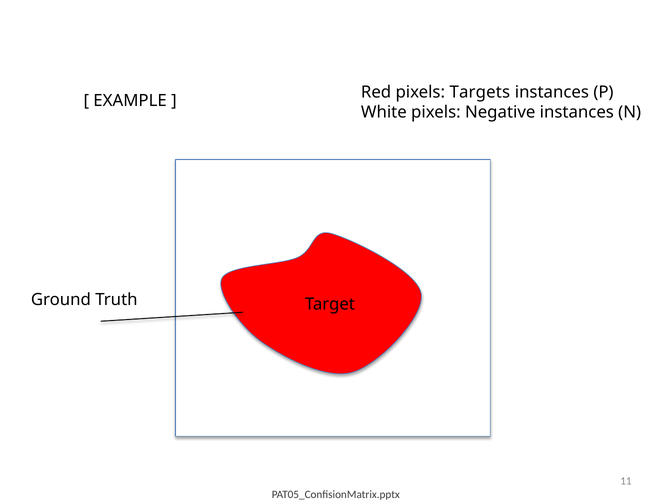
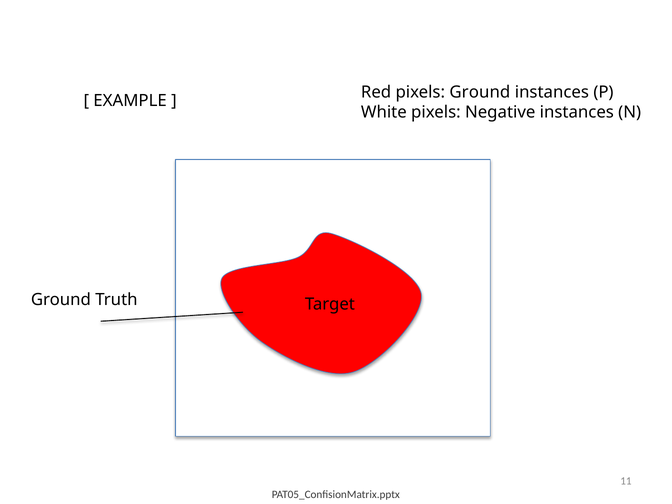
pixels Targets: Targets -> Ground
